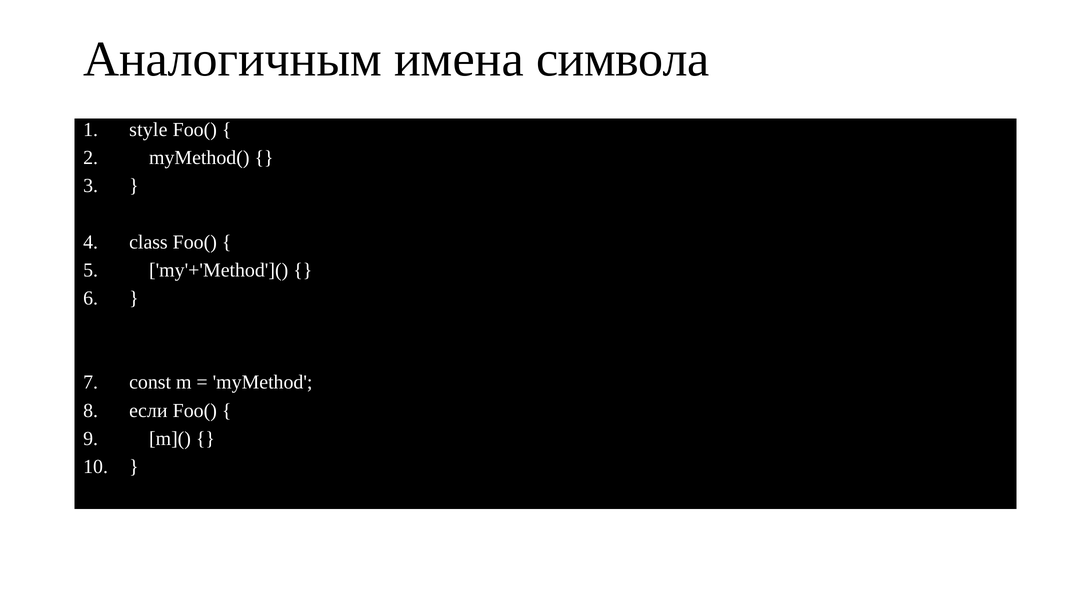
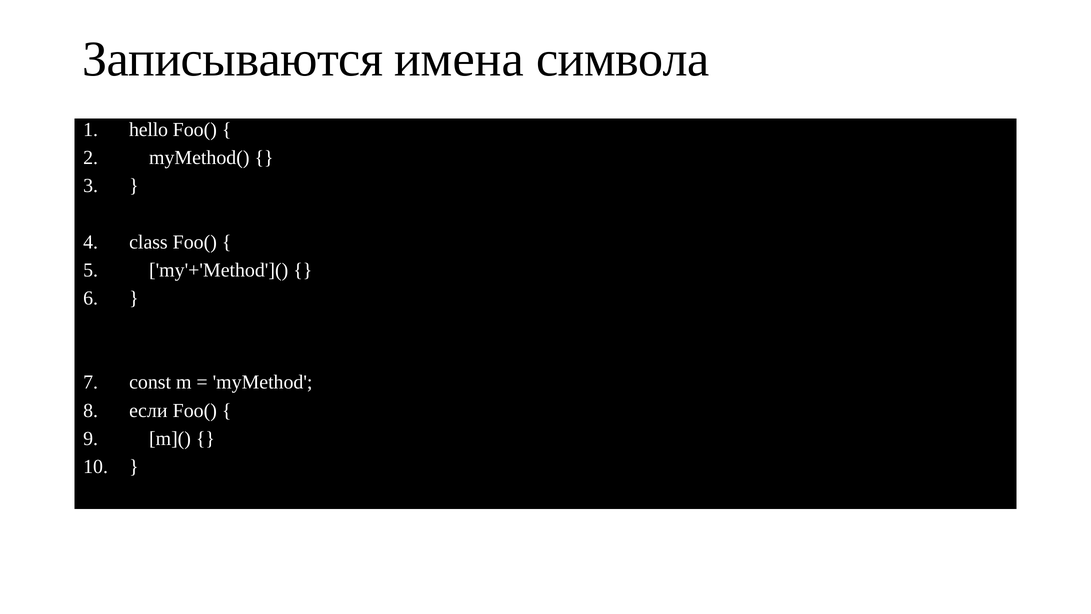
Аналогичным: Аналогичным -> Записываются
style: style -> hello
